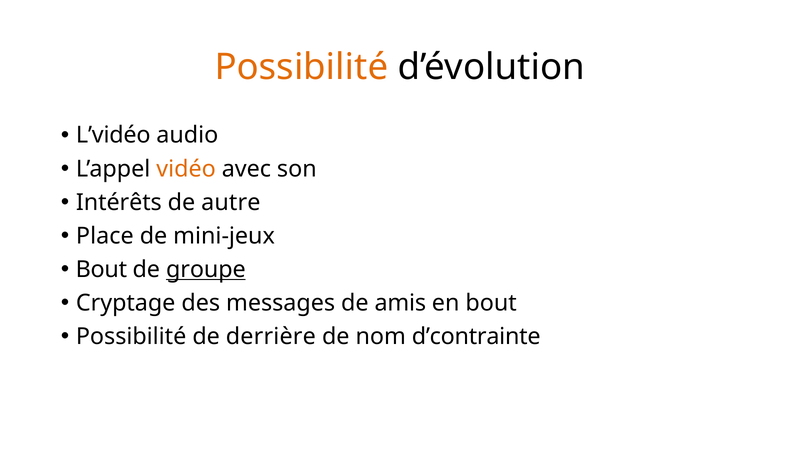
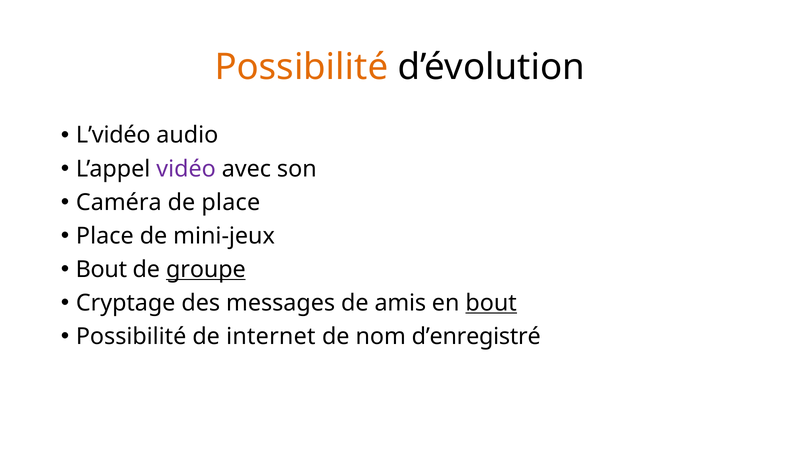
vidéo colour: orange -> purple
Intérêts: Intérêts -> Caméra
de autre: autre -> place
bout at (491, 303) underline: none -> present
derrière: derrière -> internet
d’contrainte: d’contrainte -> d’enregistré
